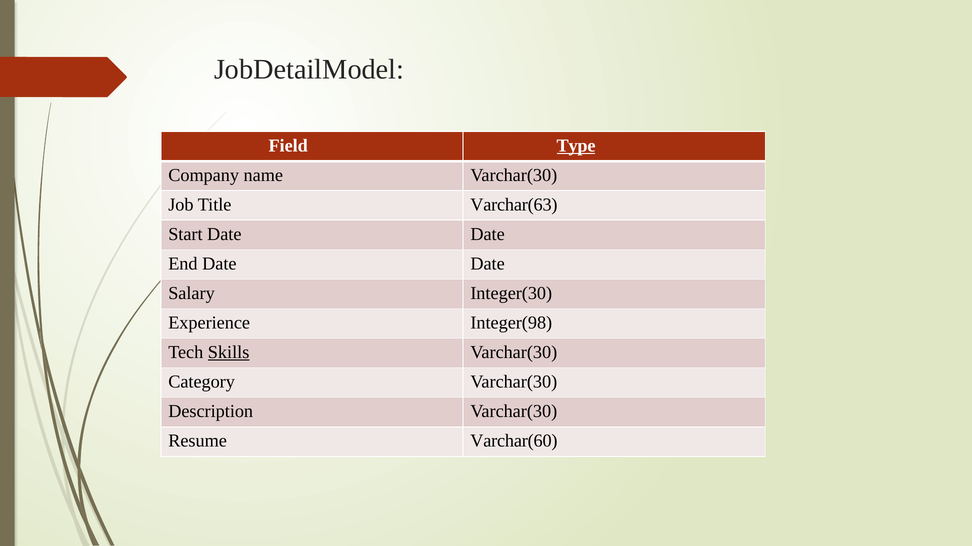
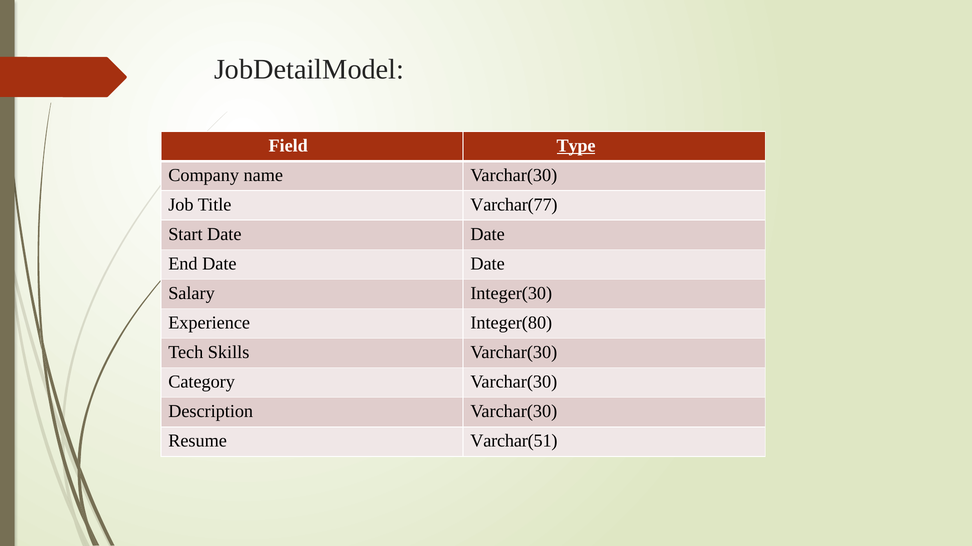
Varchar(63: Varchar(63 -> Varchar(77
Integer(98: Integer(98 -> Integer(80
Skills underline: present -> none
Varchar(60: Varchar(60 -> Varchar(51
